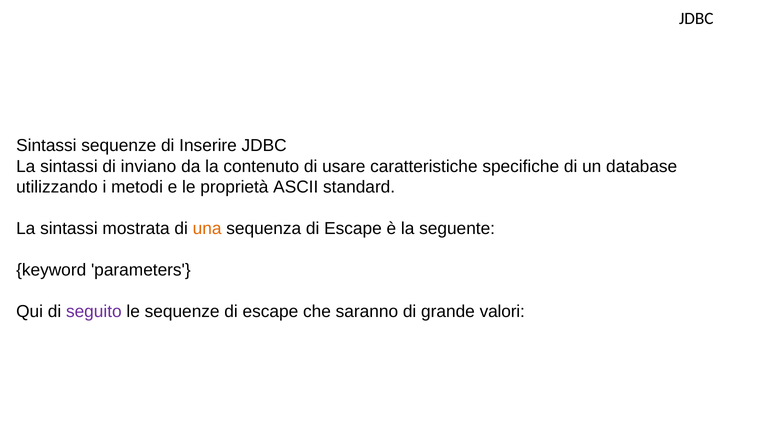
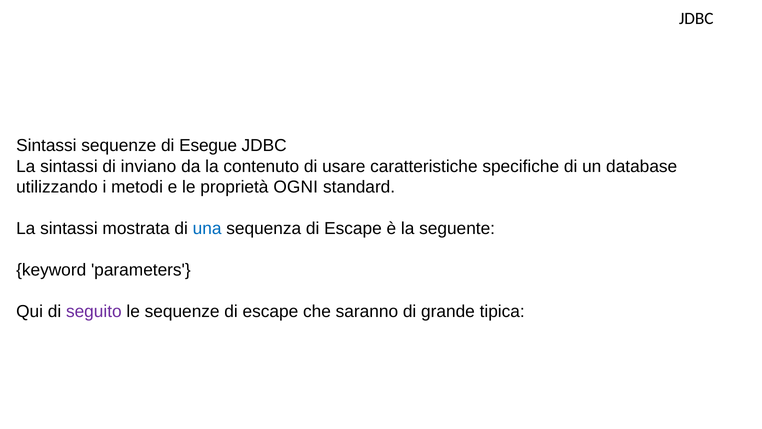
Inserire: Inserire -> Esegue
ASCII: ASCII -> OGNI
una colour: orange -> blue
valori: valori -> tipica
